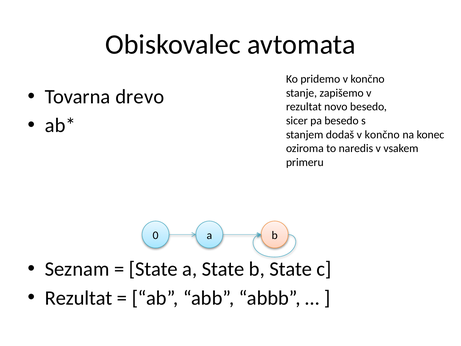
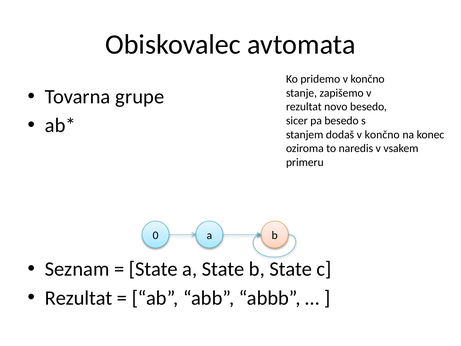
drevo: drevo -> grupe
